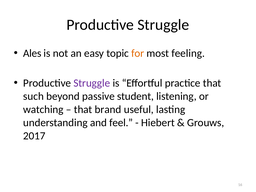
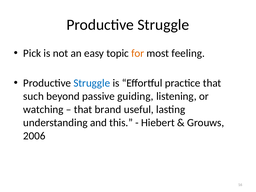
Ales: Ales -> Pick
Struggle at (92, 83) colour: purple -> blue
student: student -> guiding
feel: feel -> this
2017: 2017 -> 2006
